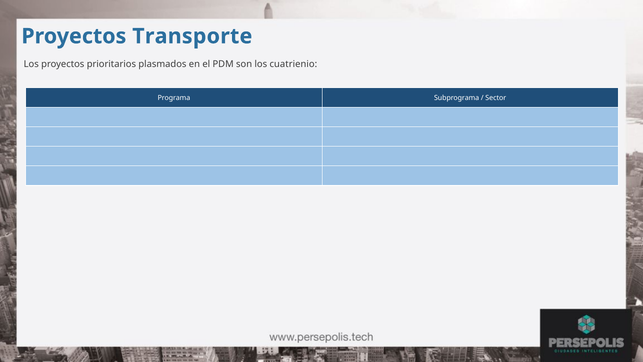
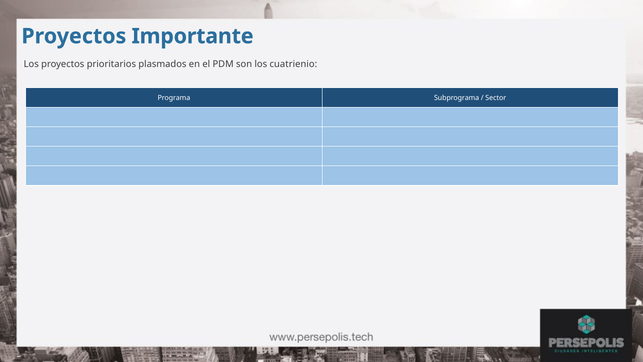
Transporte: Transporte -> Importante
